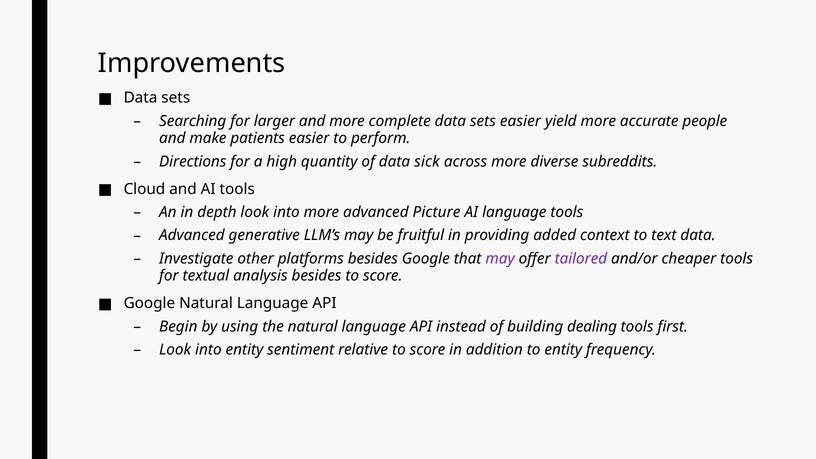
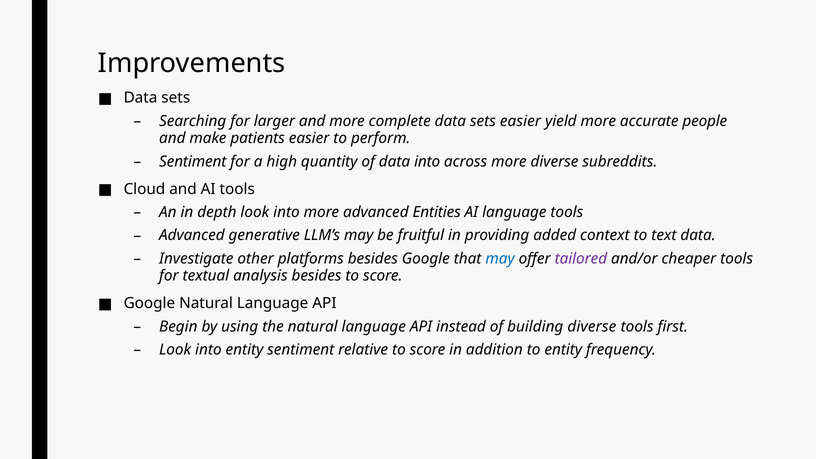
Directions at (193, 162): Directions -> Sentiment
data sick: sick -> into
Picture: Picture -> Entities
may at (500, 259) colour: purple -> blue
building dealing: dealing -> diverse
